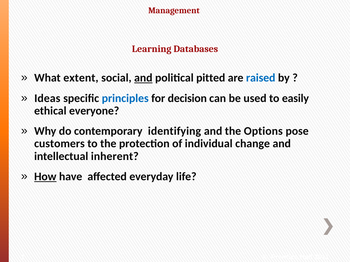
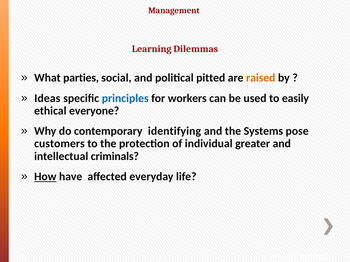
Databases: Databases -> Dilemmas
extent: extent -> parties
and at (143, 78) underline: present -> none
raised colour: blue -> orange
decision: decision -> workers
Options: Options -> Systems
change: change -> greater
inherent: inherent -> criminals
